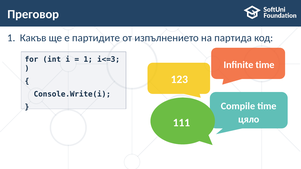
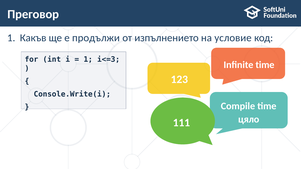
партидите: партидите -> продължи
партида: партида -> условие
